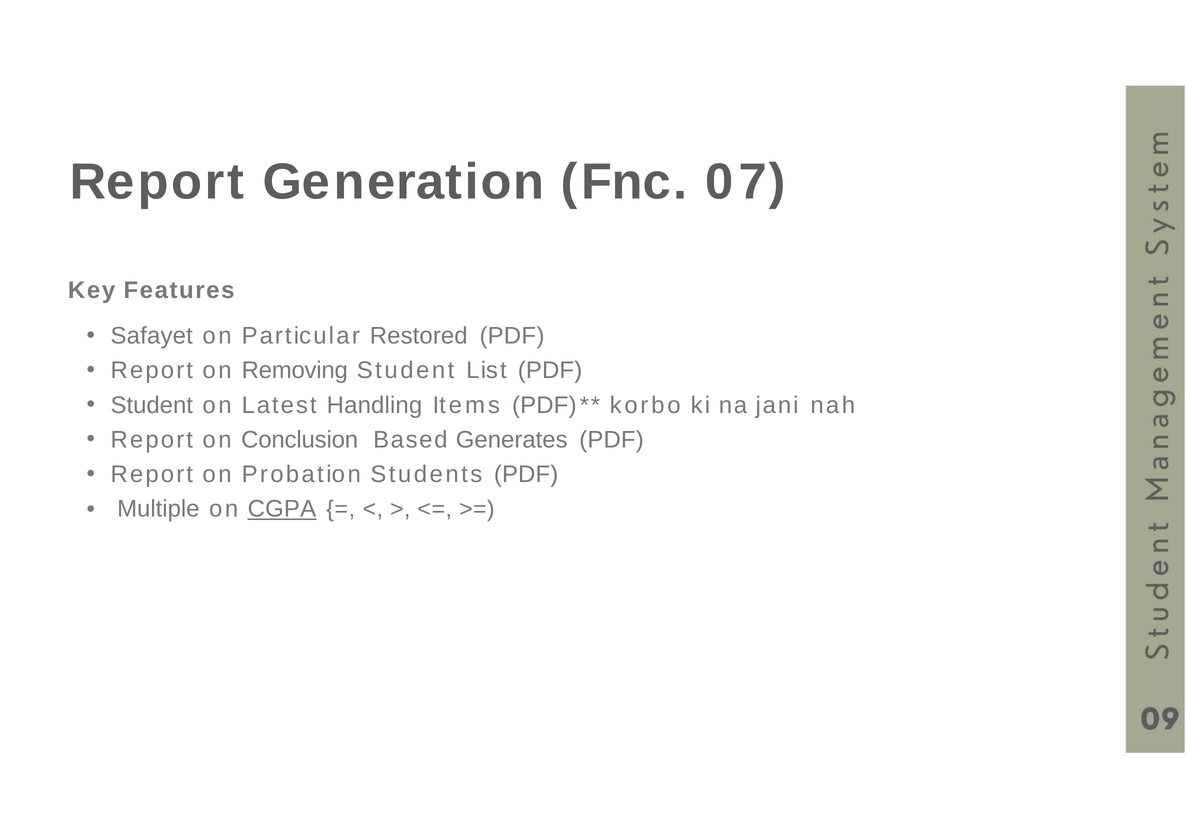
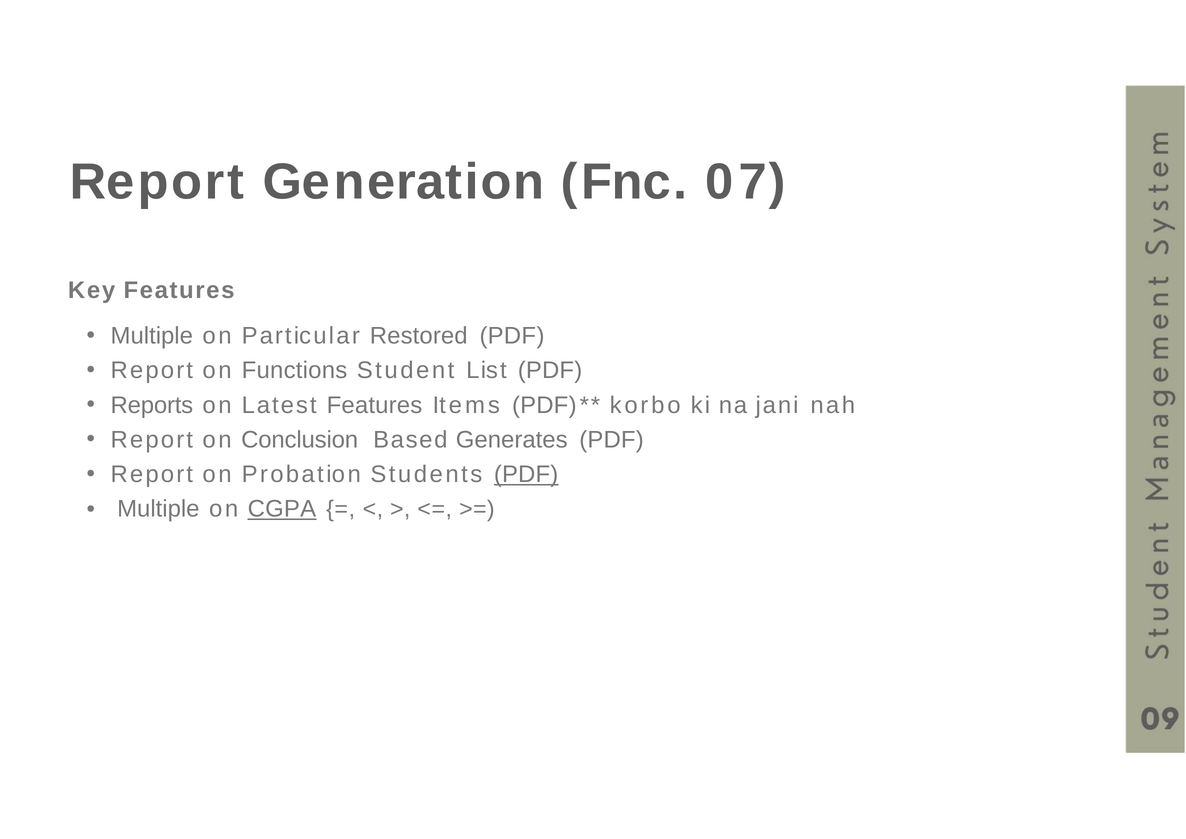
Safayet at (152, 336): Safayet -> Multiple
Removing: Removing -> Functions
Student at (152, 405): Student -> Reports
Latest Handling: Handling -> Features
PDF at (526, 474) underline: none -> present
